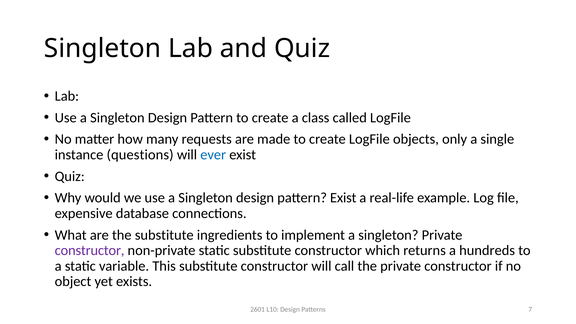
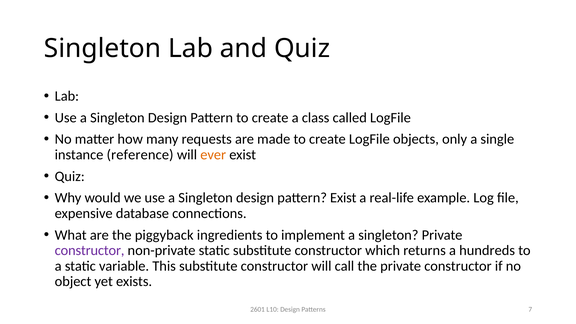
questions: questions -> reference
ever colour: blue -> orange
the substitute: substitute -> piggyback
